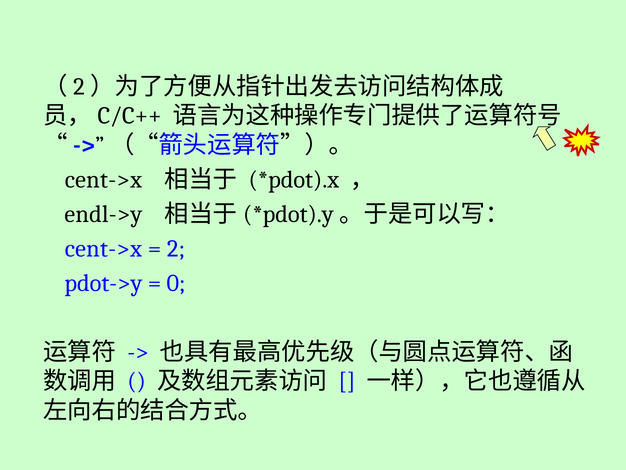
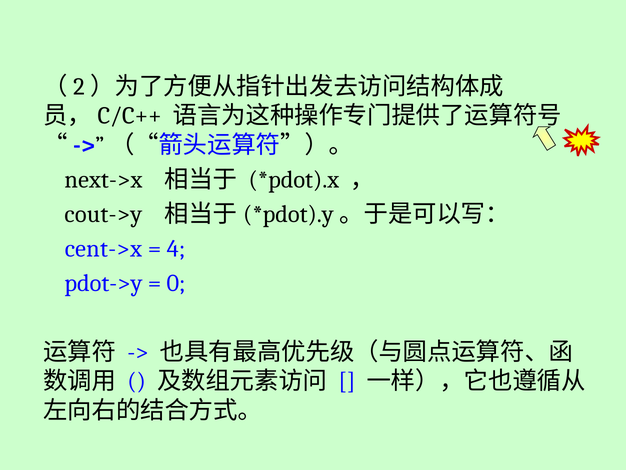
cent->x at (103, 179): cent->x -> next->x
endl->y: endl->y -> cout->y
2: 2 -> 4
